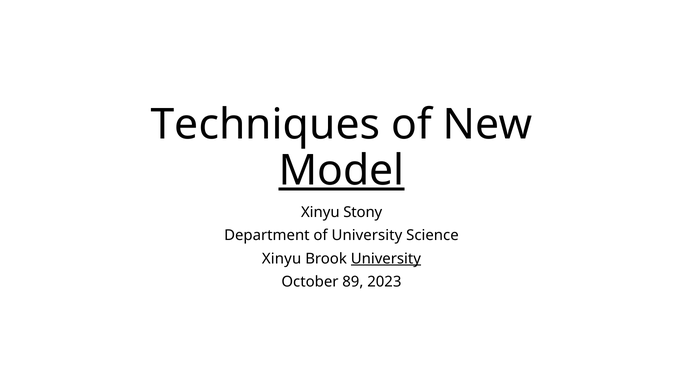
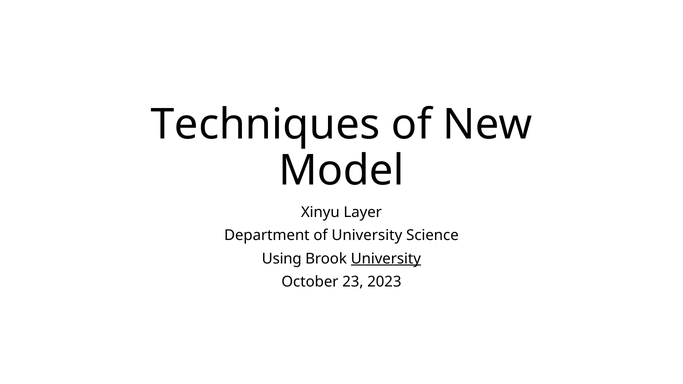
Model underline: present -> none
Stony: Stony -> Layer
Xinyu at (282, 259): Xinyu -> Using
89: 89 -> 23
